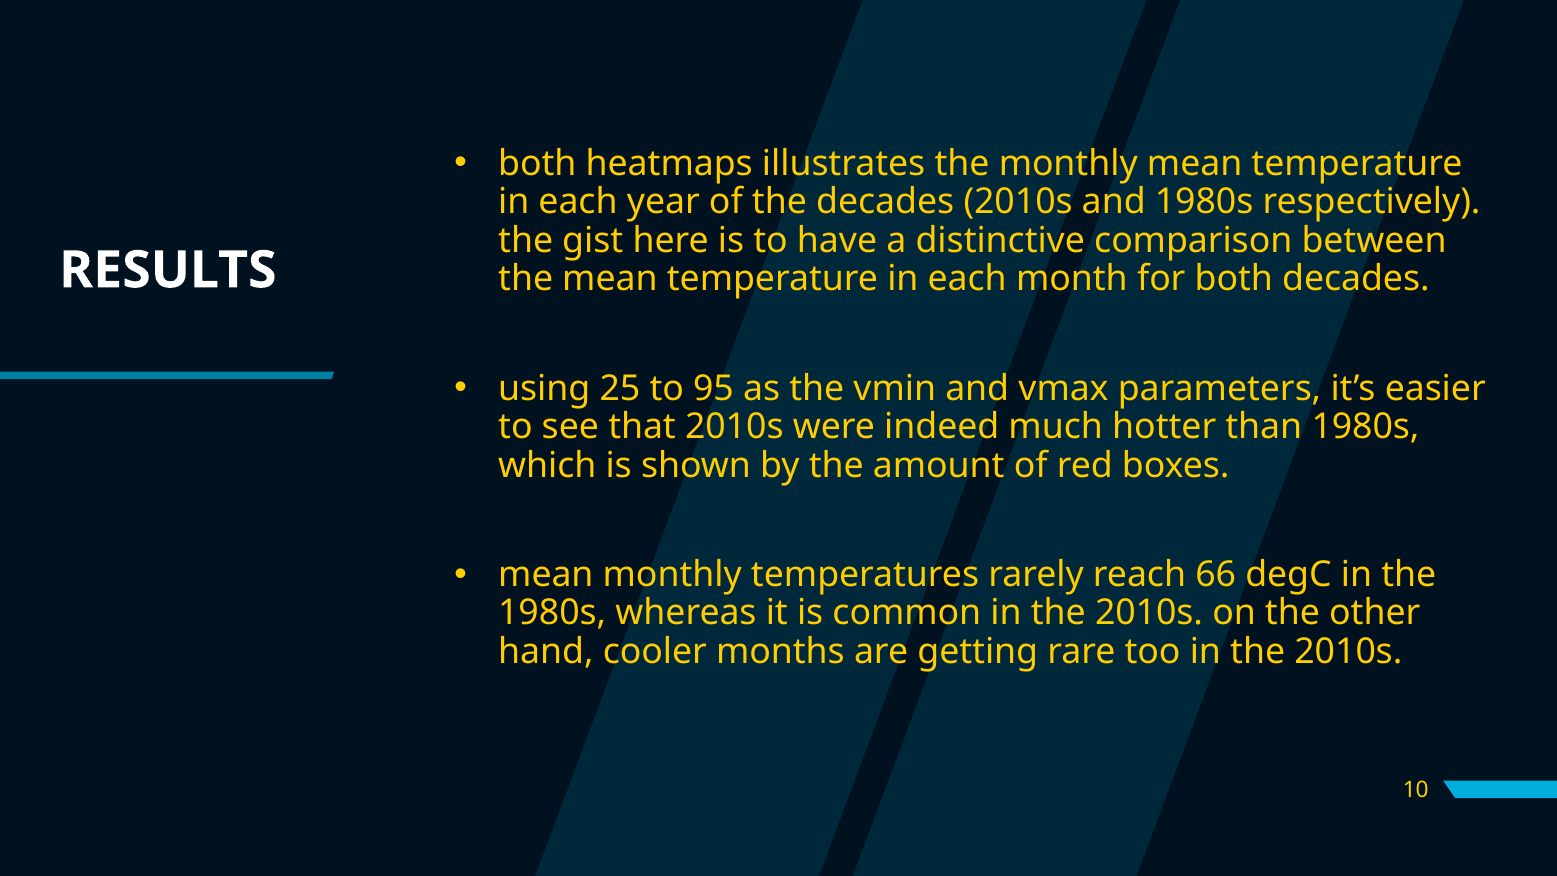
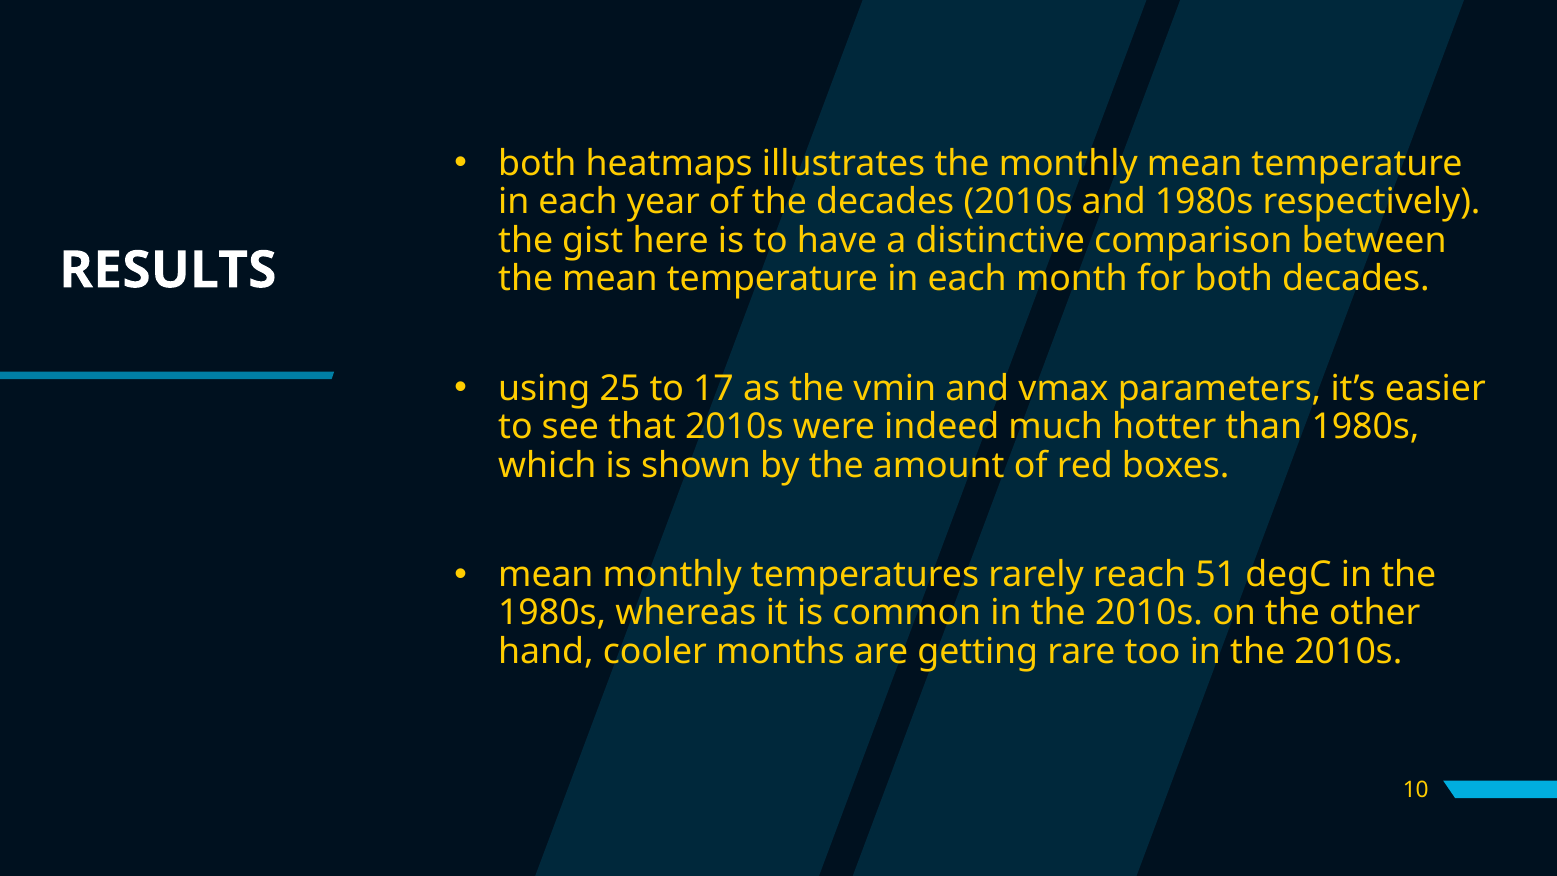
95: 95 -> 17
66: 66 -> 51
